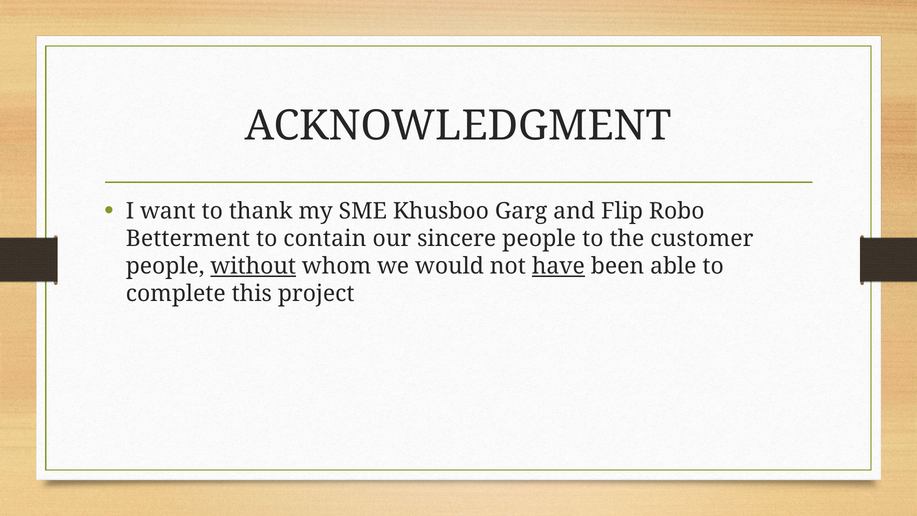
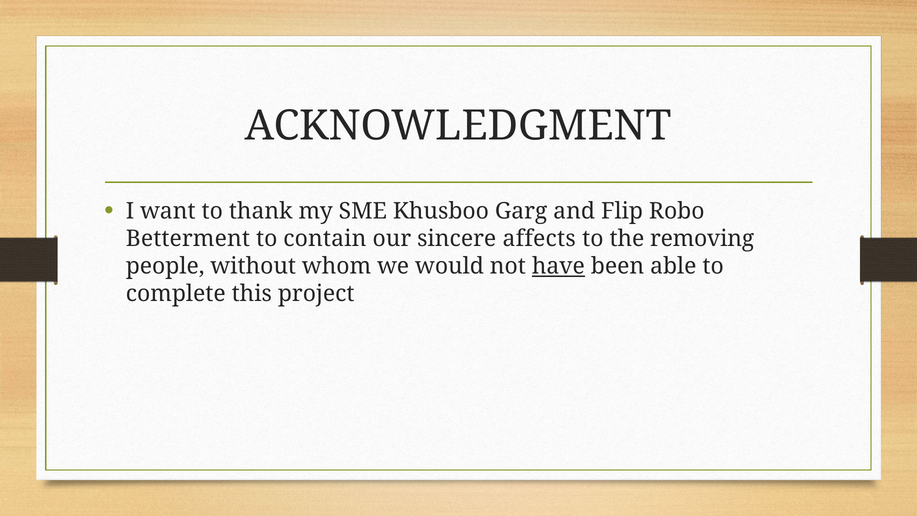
sincere people: people -> affects
customer: customer -> removing
without underline: present -> none
